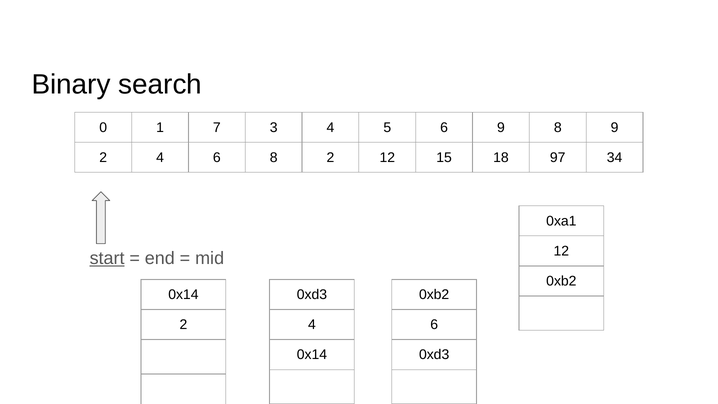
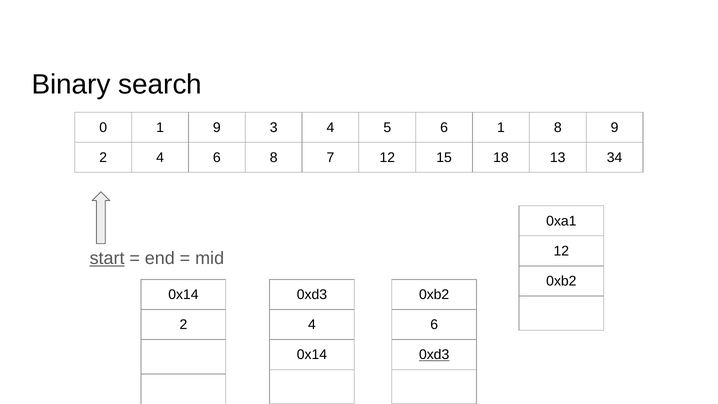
1 7: 7 -> 9
6 9: 9 -> 1
8 2: 2 -> 7
97: 97 -> 13
0xd3 at (434, 355) underline: none -> present
